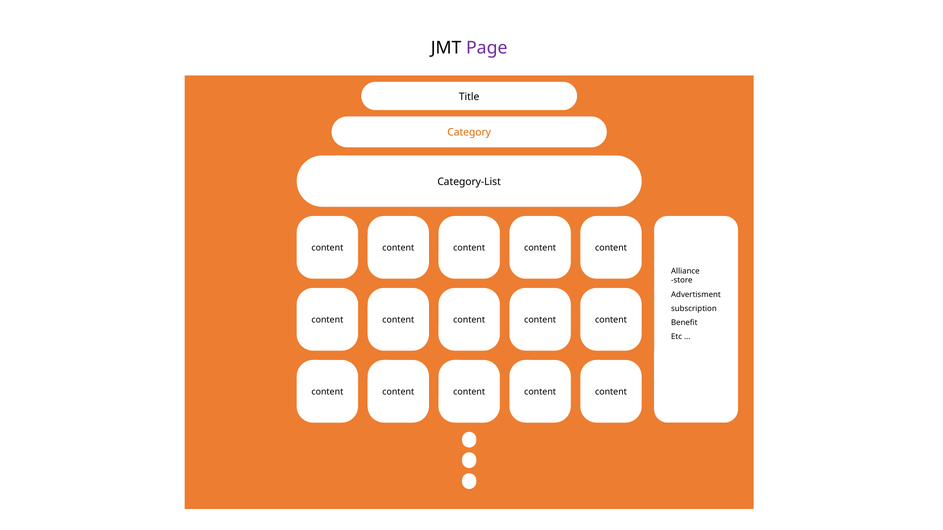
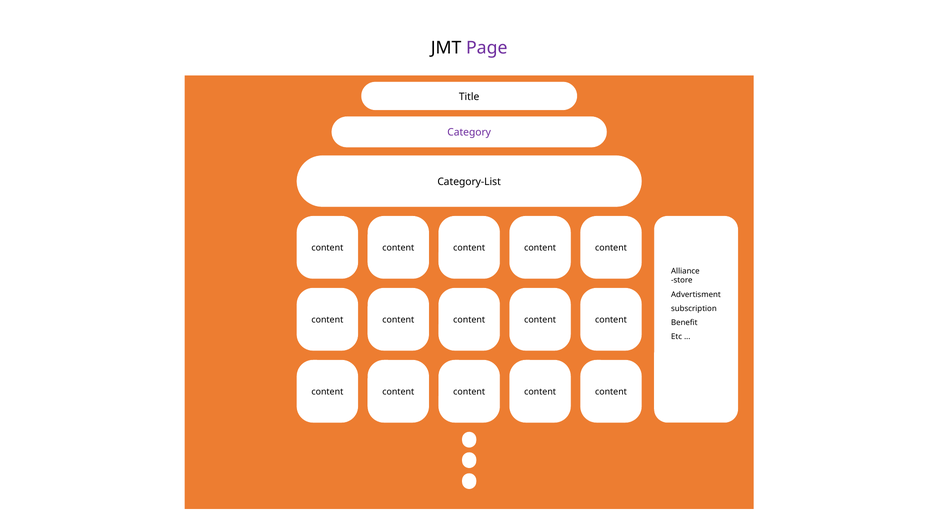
Category colour: orange -> purple
